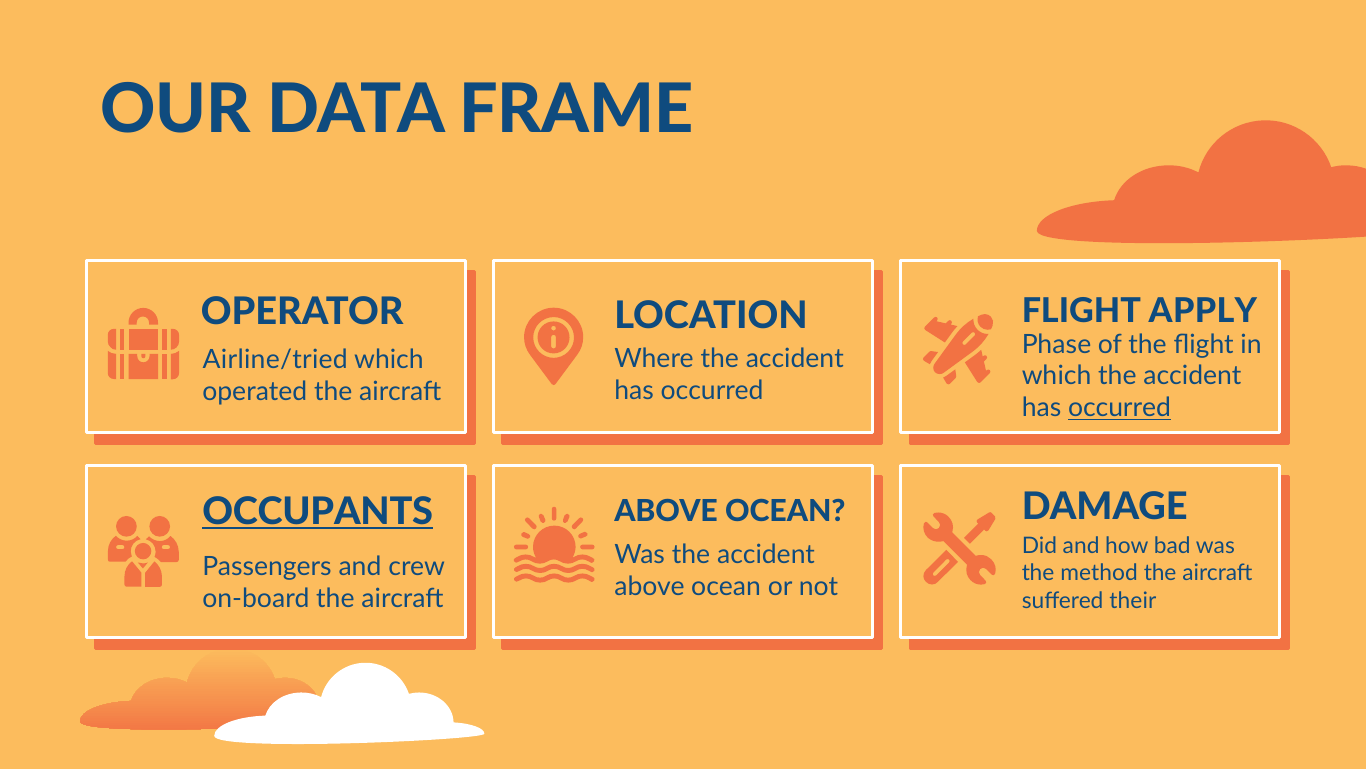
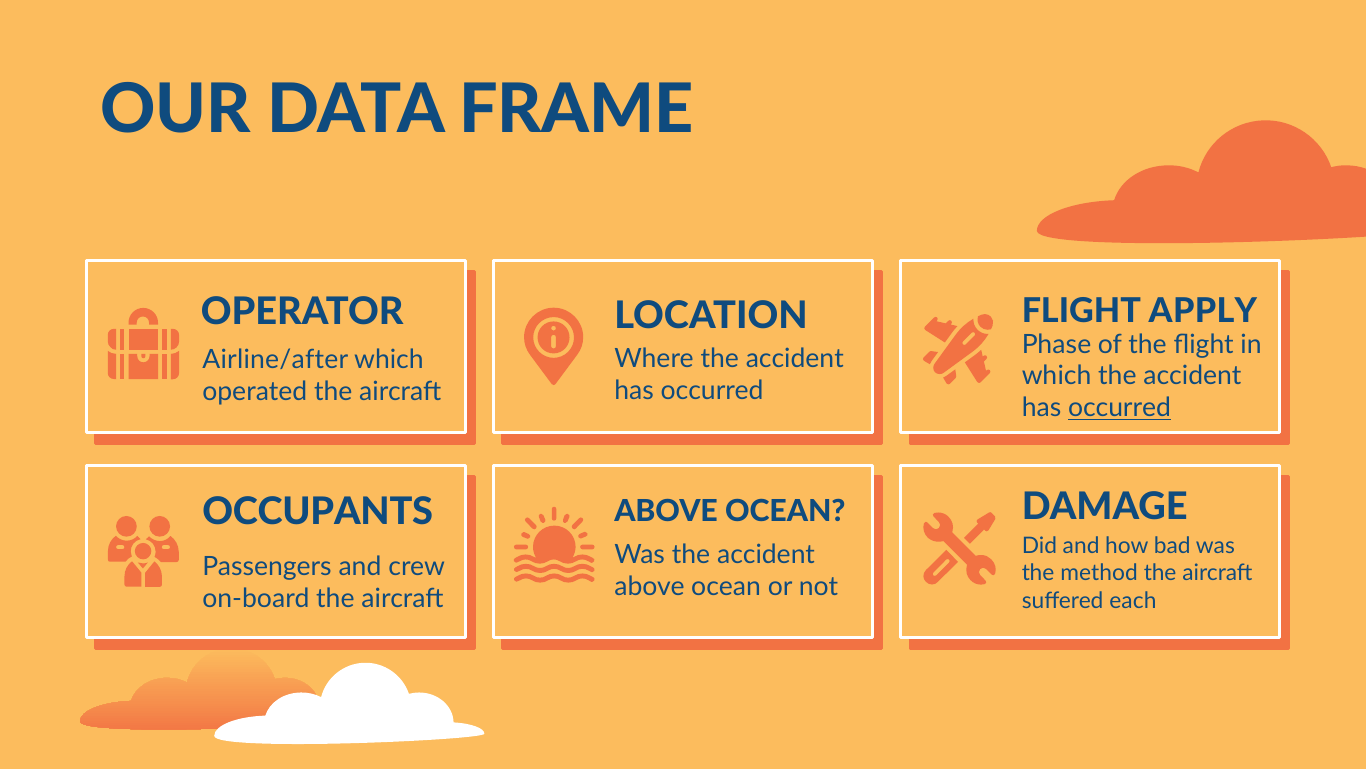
Airline/tried: Airline/tried -> Airline/after
OCCUPANTS underline: present -> none
their: their -> each
